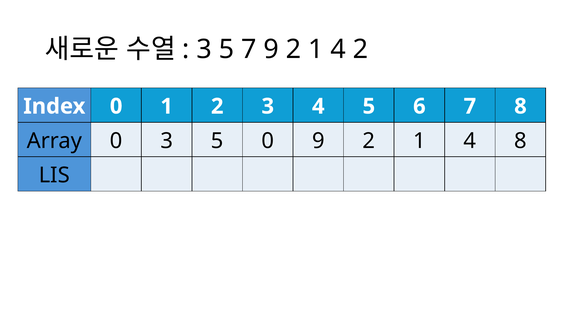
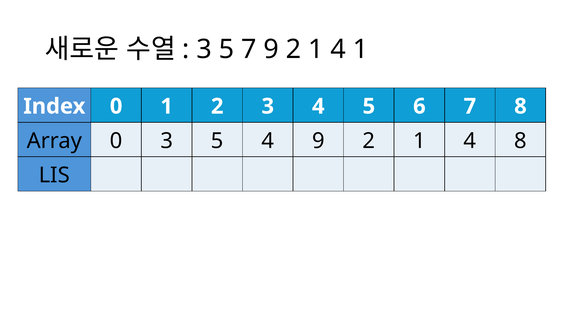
4 2: 2 -> 1
5 0: 0 -> 4
